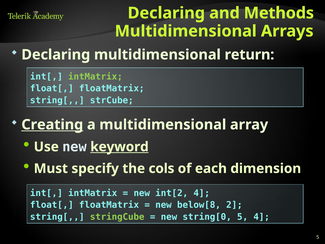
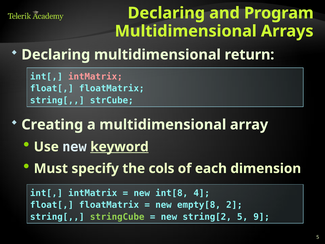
Methods: Methods -> Program
intMatrix at (95, 76) colour: light green -> pink
Creating underline: present -> none
int[2: int[2 -> int[8
below[8: below[8 -> empty[8
string[0: string[0 -> string[2
5 4: 4 -> 9
